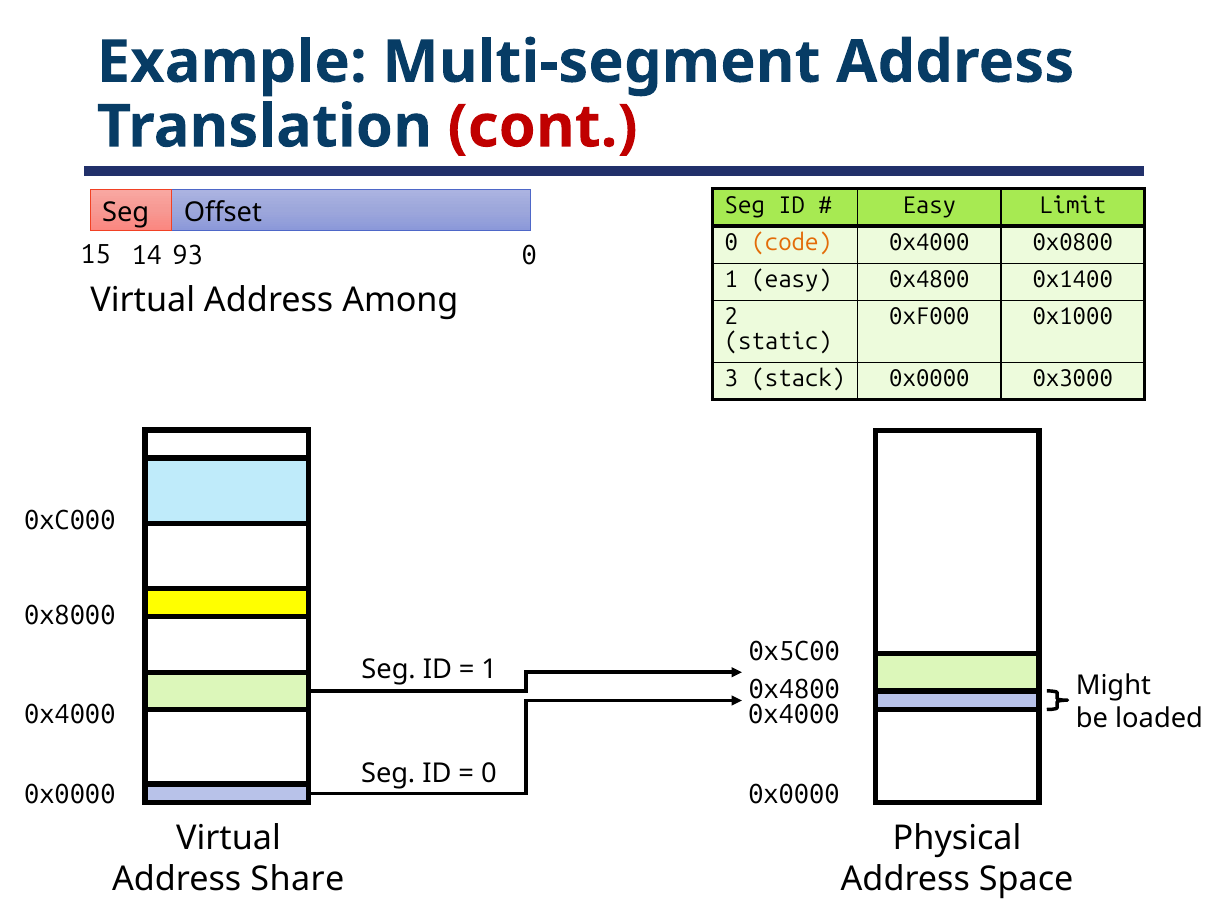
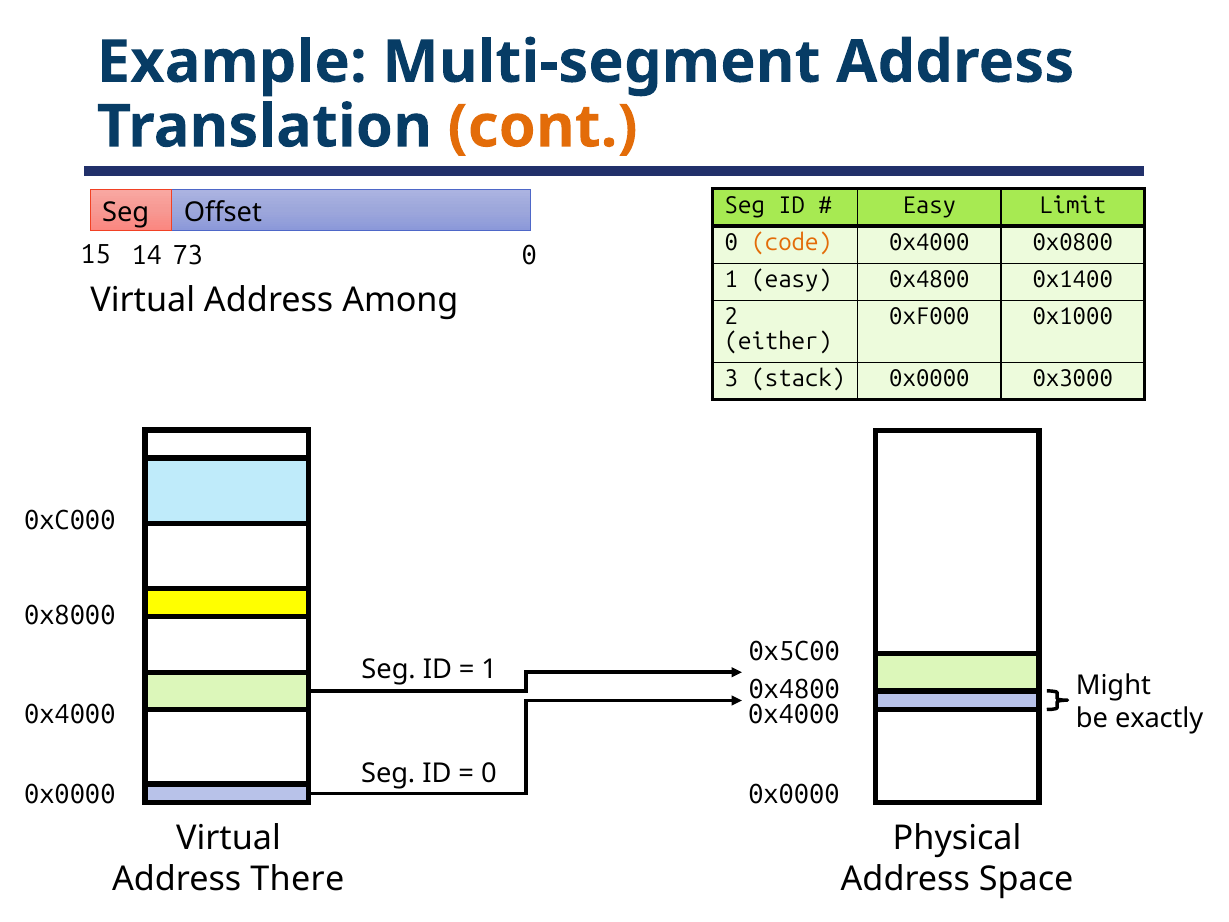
cont colour: red -> orange
93: 93 -> 73
static: static -> either
loaded: loaded -> exactly
Share: Share -> There
